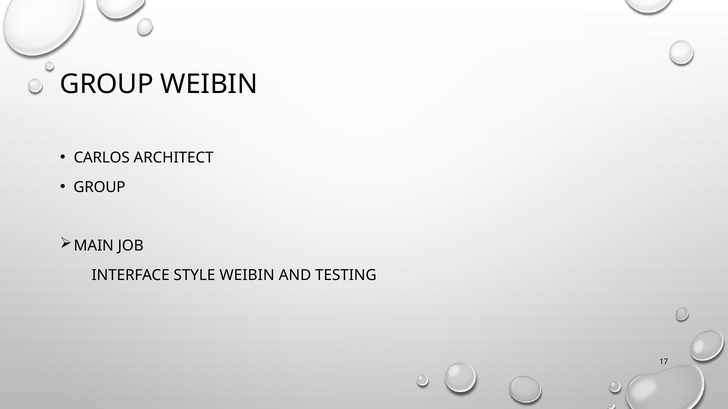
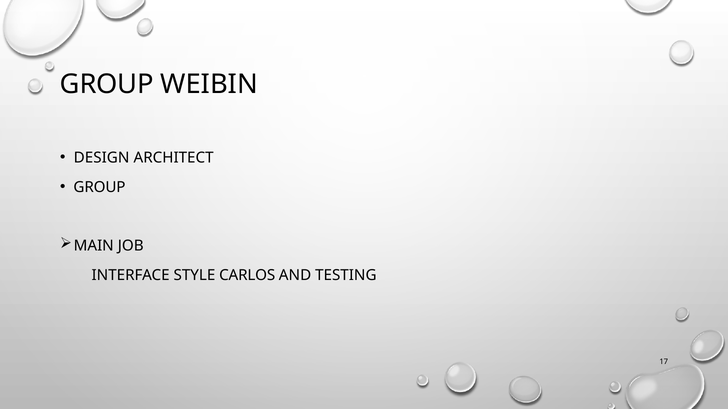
CARLOS: CARLOS -> DESIGN
STYLE WEIBIN: WEIBIN -> CARLOS
